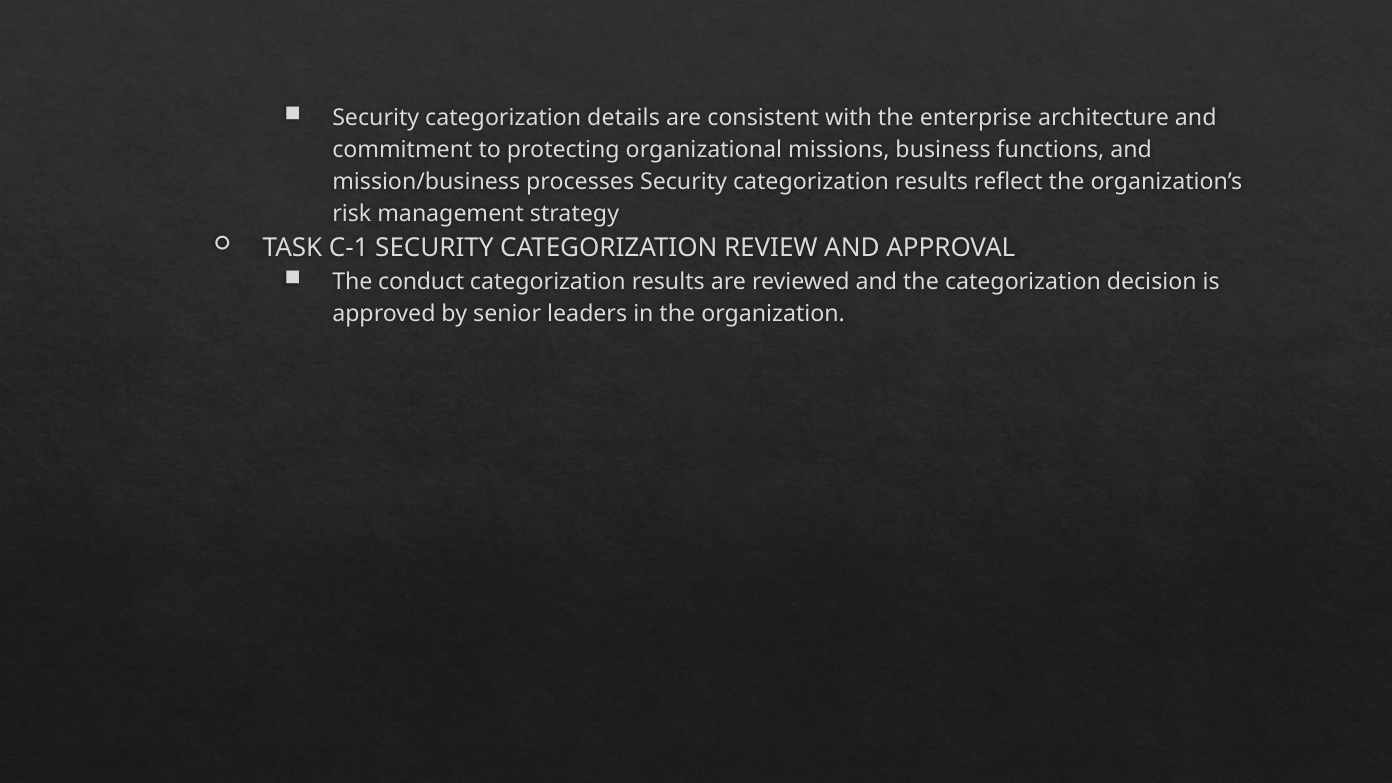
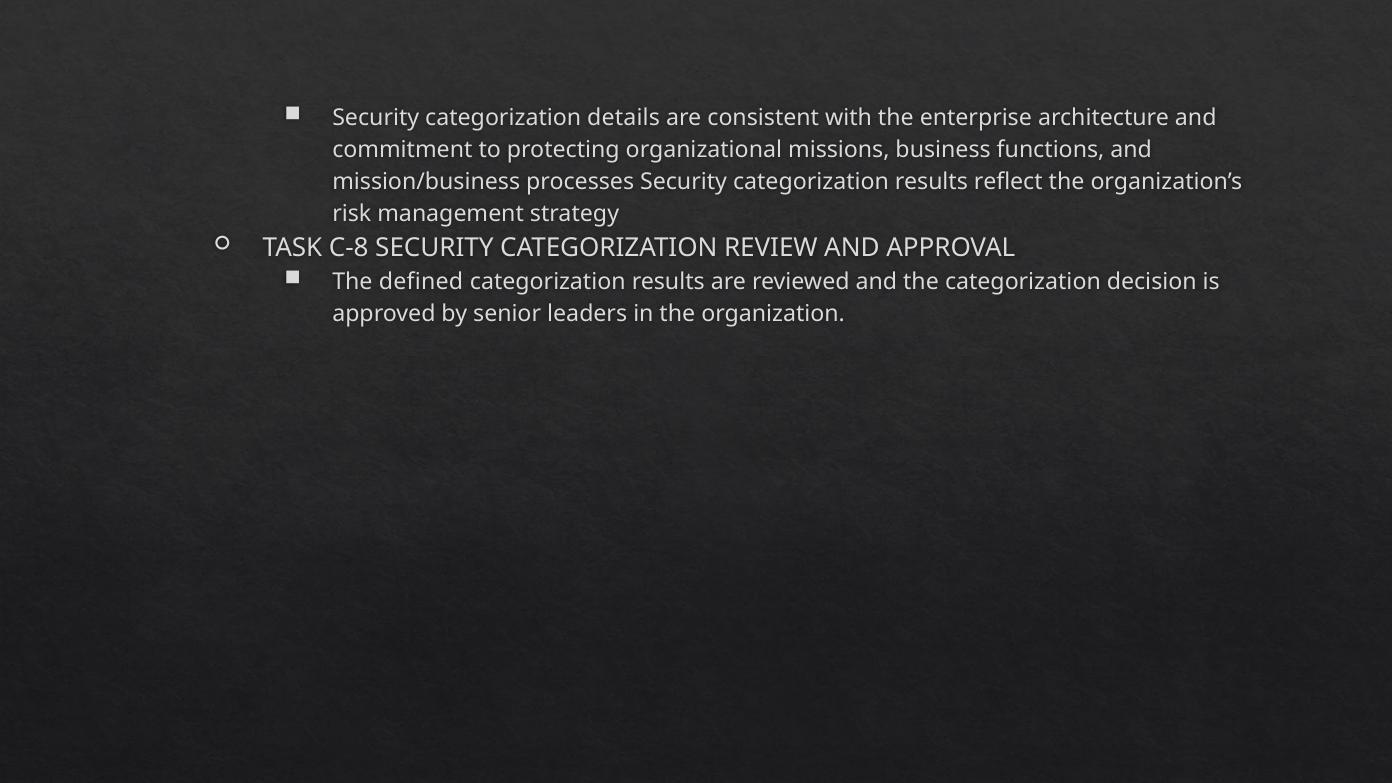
C-1: C-1 -> C-8
conduct: conduct -> defined
